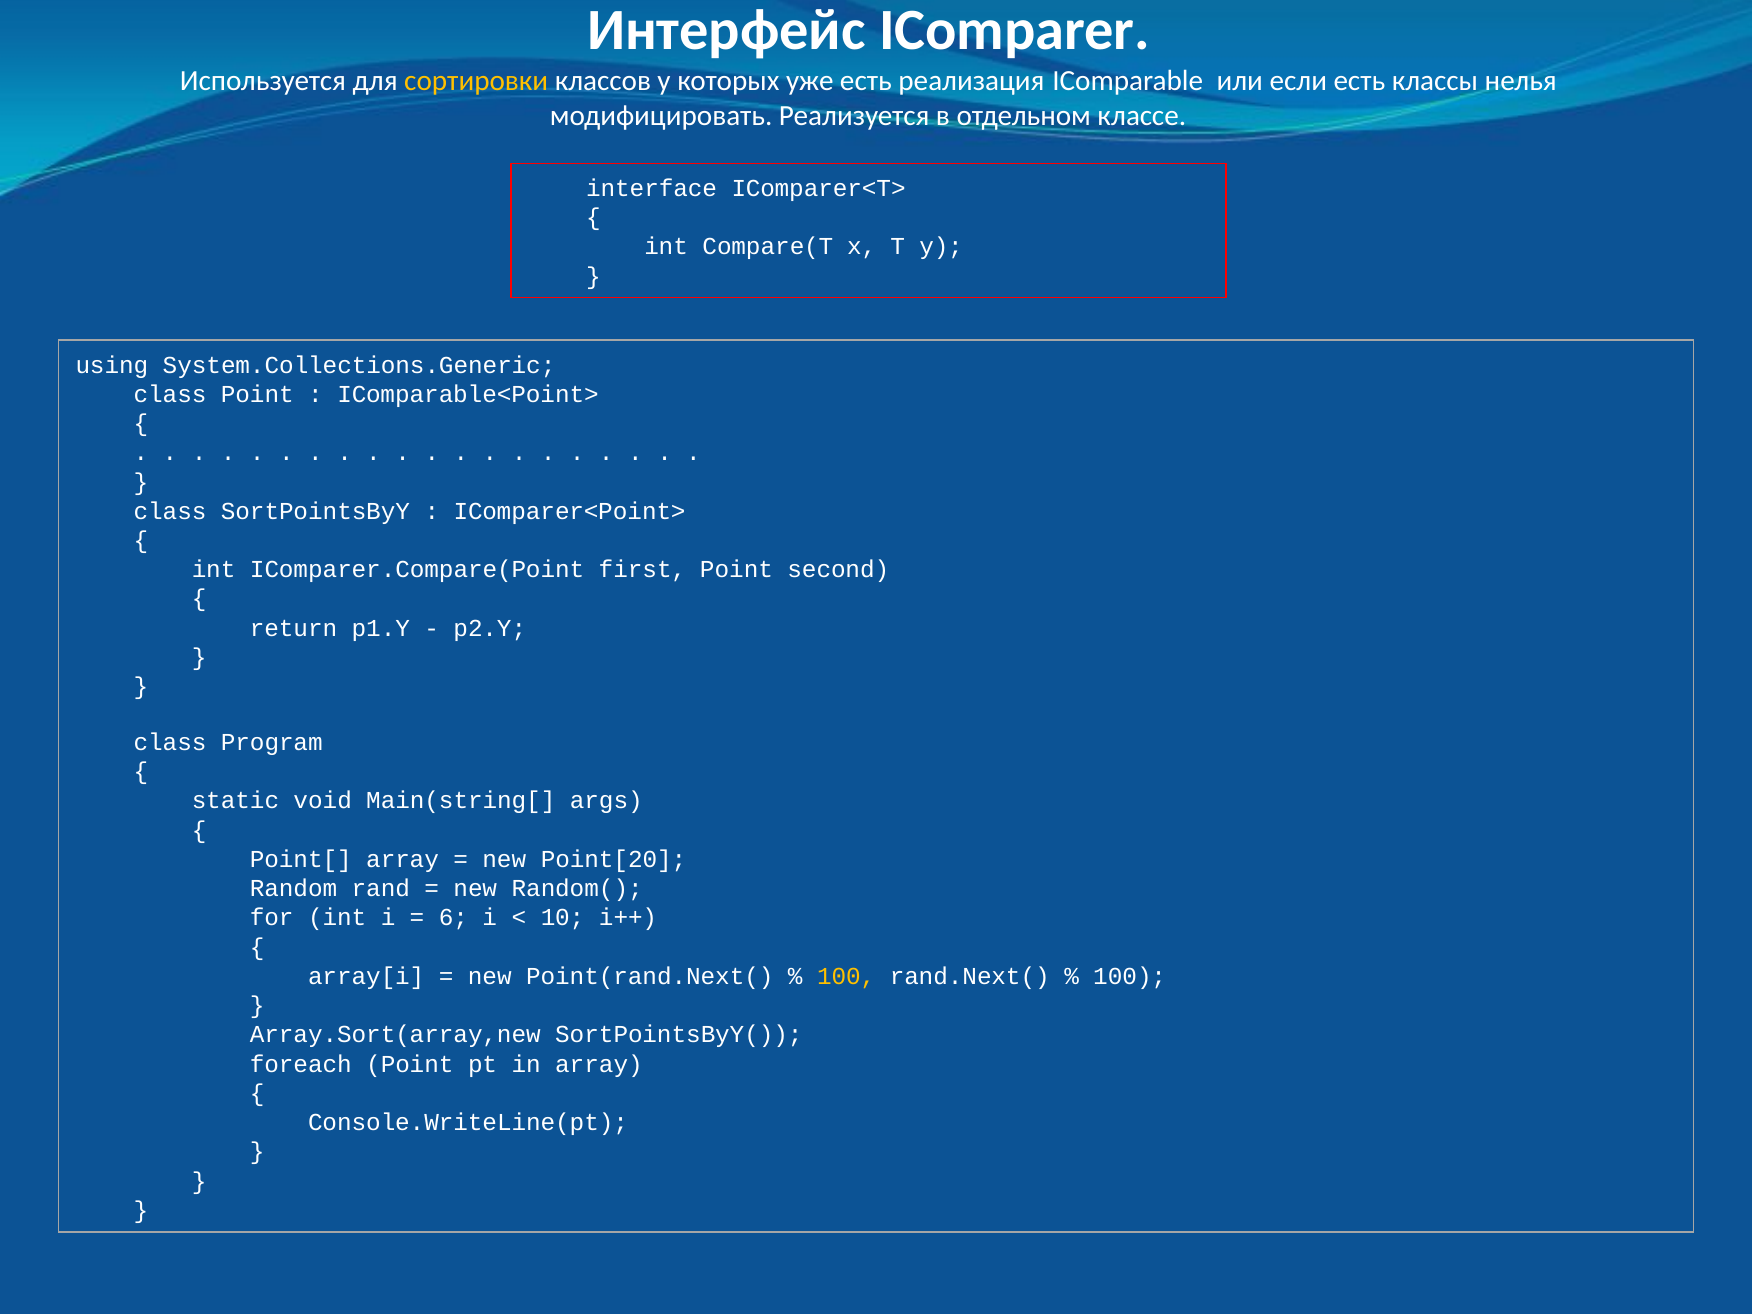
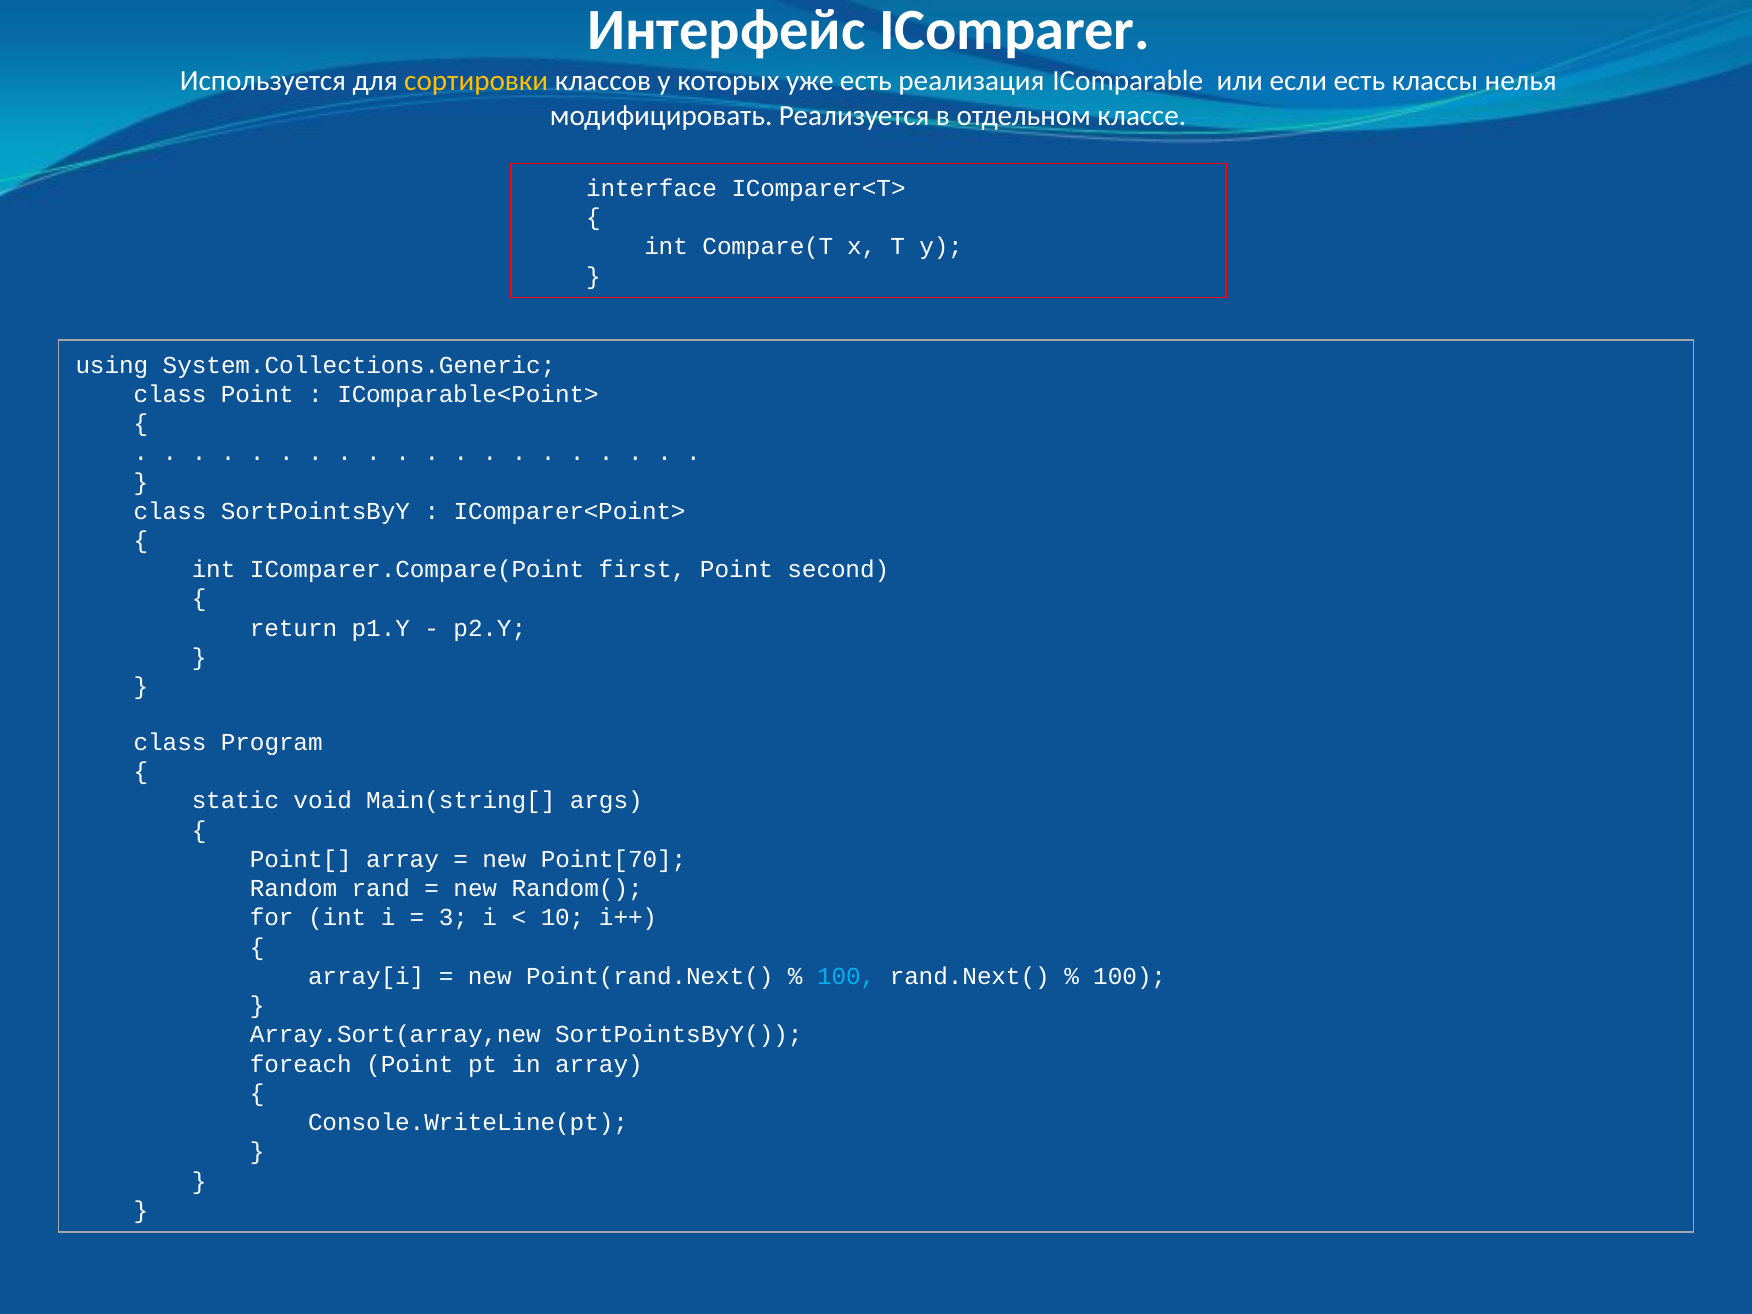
Point[20: Point[20 -> Point[70
6: 6 -> 3
100 at (846, 976) colour: yellow -> light blue
